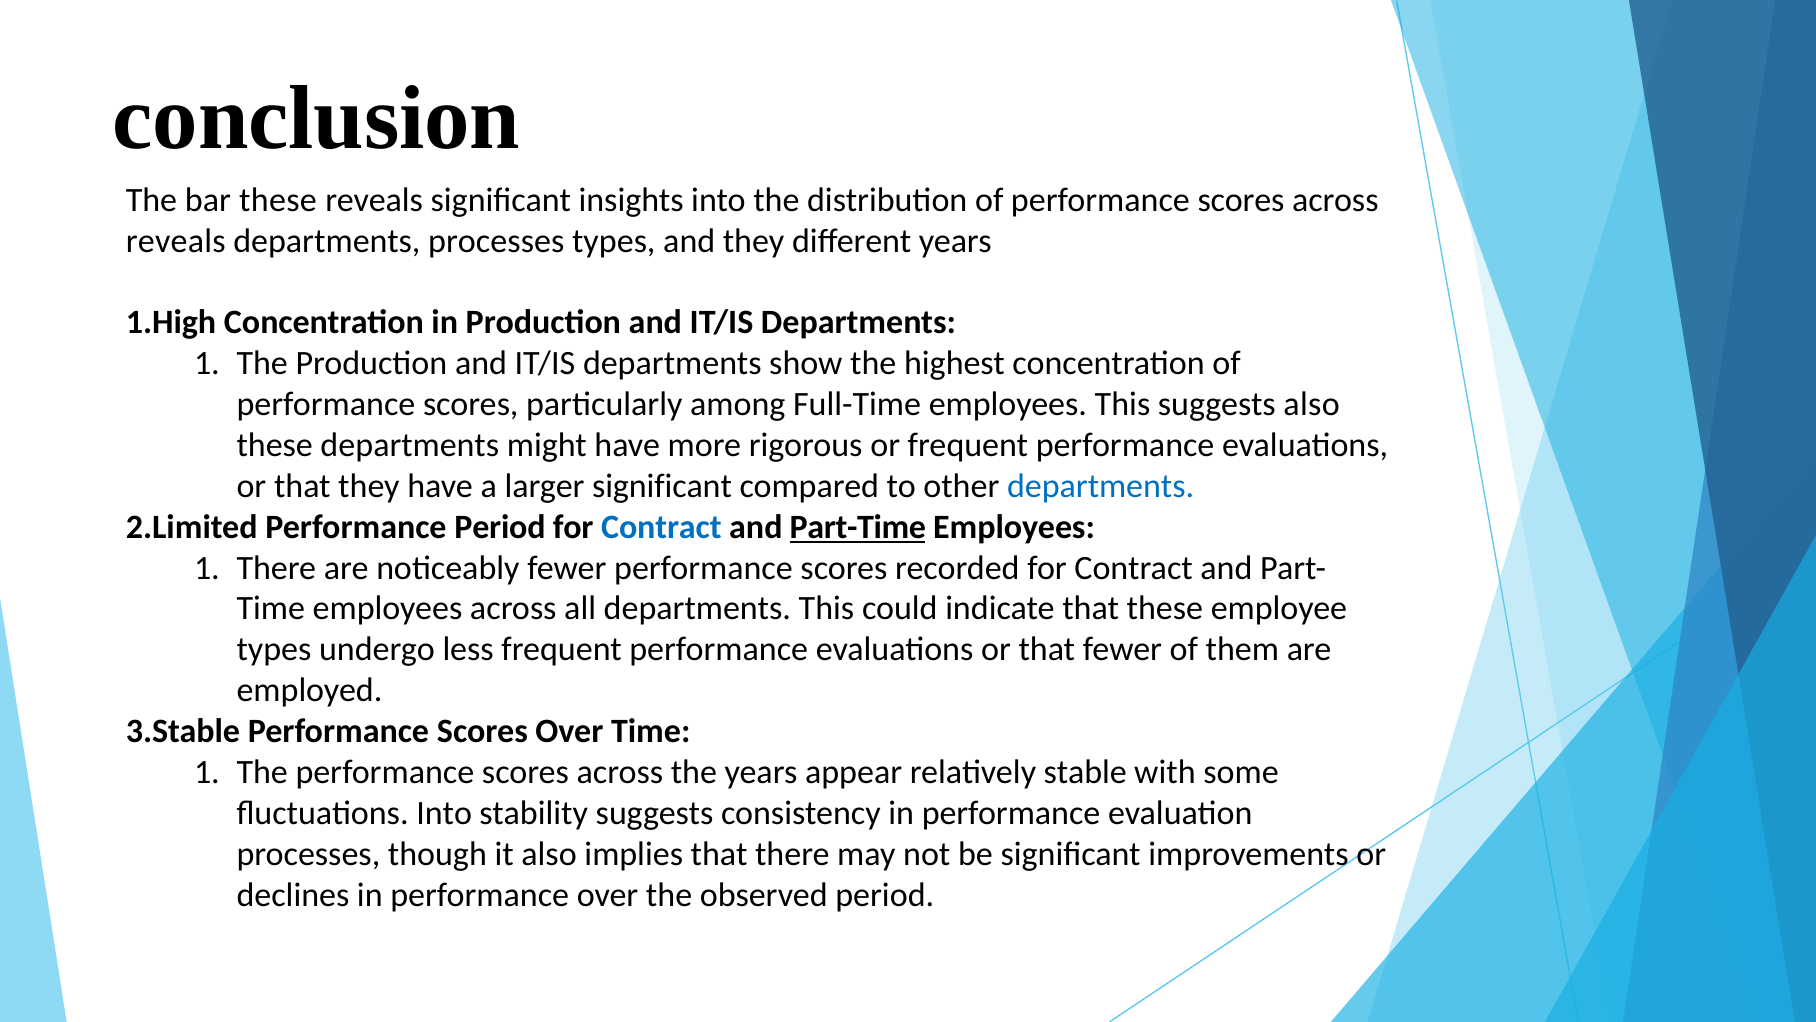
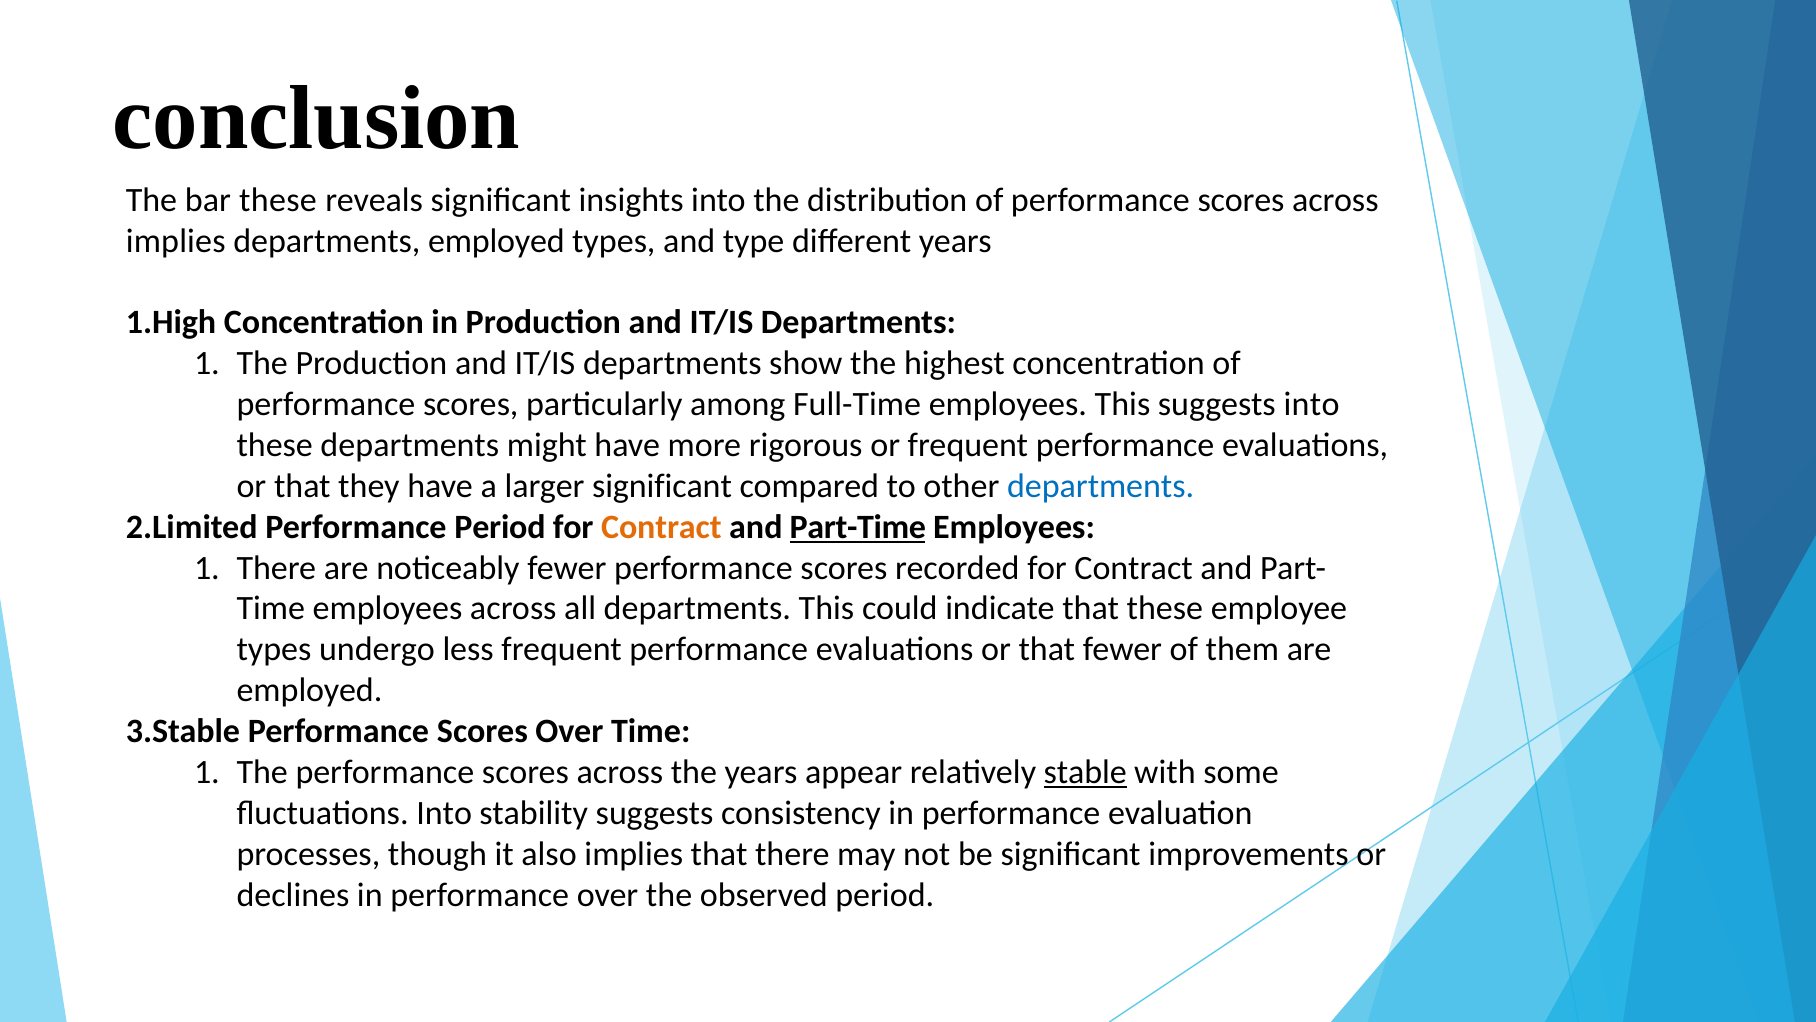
reveals at (176, 241): reveals -> implies
departments processes: processes -> employed
and they: they -> type
suggests also: also -> into
Contract at (661, 527) colour: blue -> orange
stable underline: none -> present
